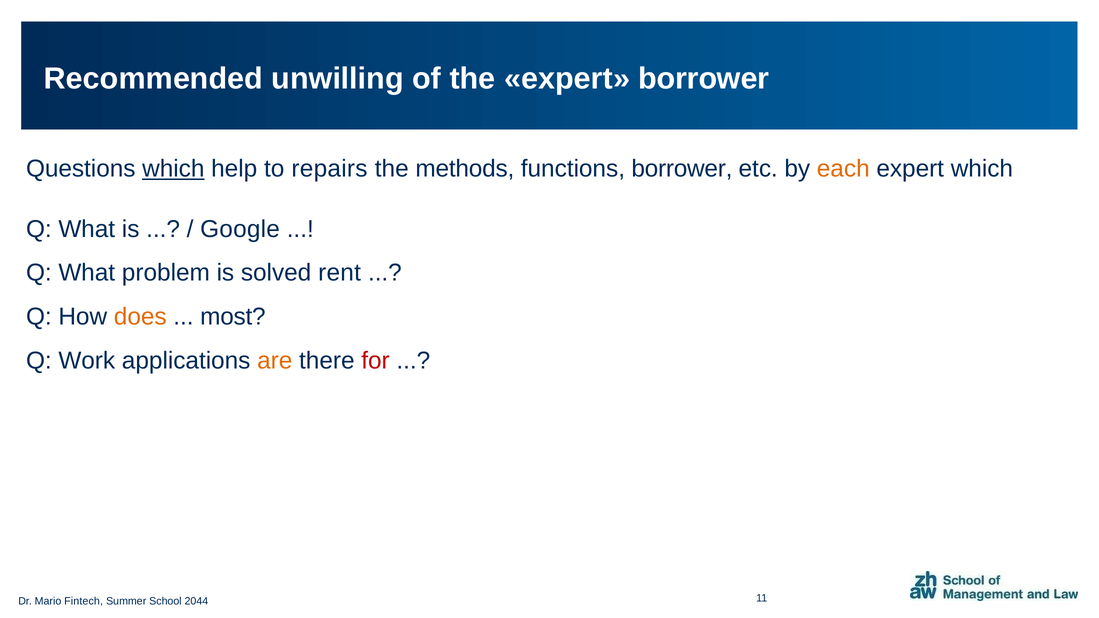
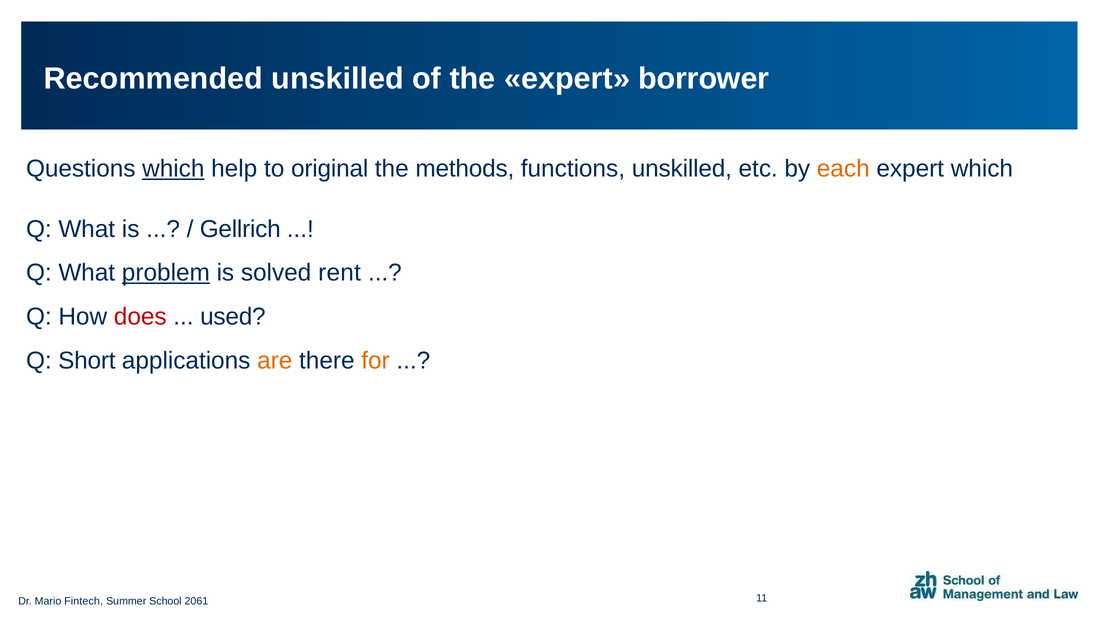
Recommended unwilling: unwilling -> unskilled
repairs: repairs -> original
functions borrower: borrower -> unskilled
Google: Google -> Gellrich
problem underline: none -> present
does colour: orange -> red
most: most -> used
Work: Work -> Short
for colour: red -> orange
2044: 2044 -> 2061
